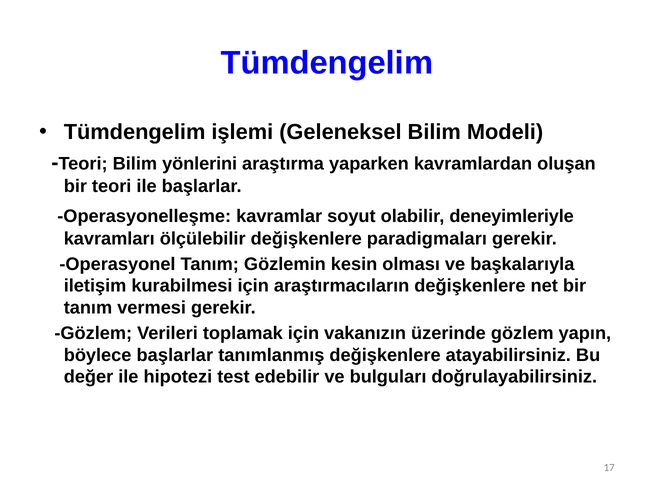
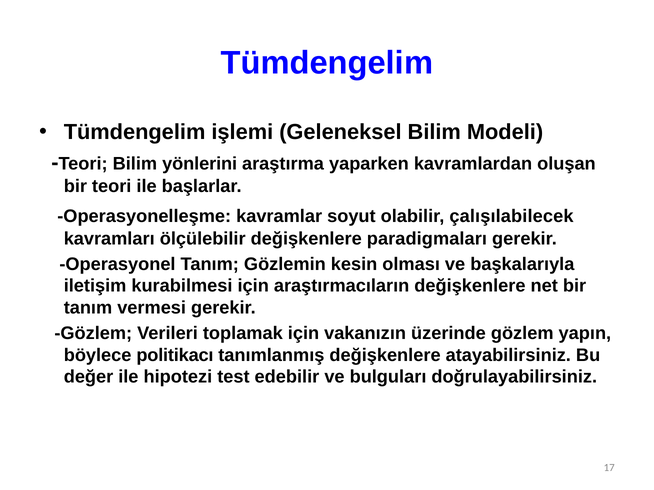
deneyimleriyle: deneyimleriyle -> çalışılabilecek
böylece başlarlar: başlarlar -> politikacı
